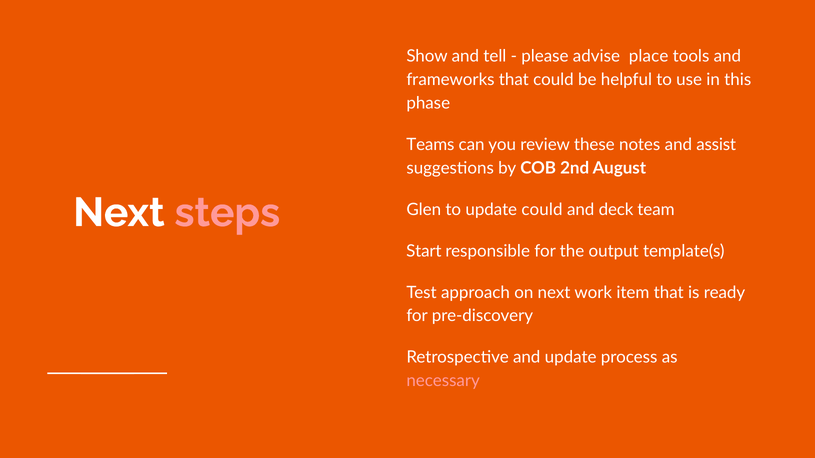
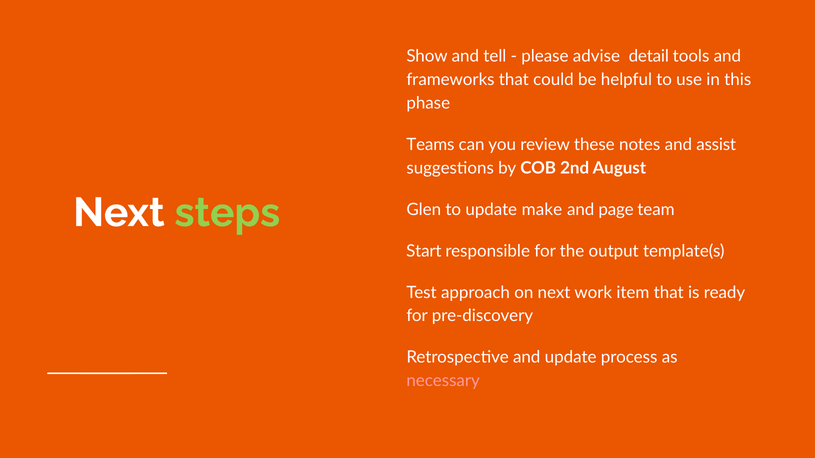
place: place -> detail
steps colour: pink -> light green
update could: could -> make
deck: deck -> page
